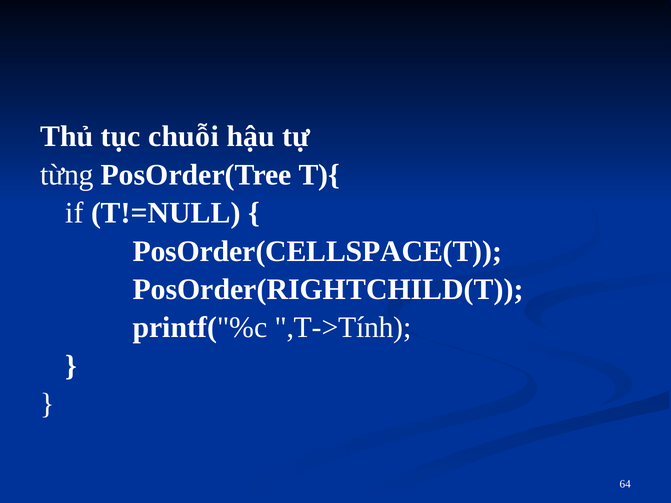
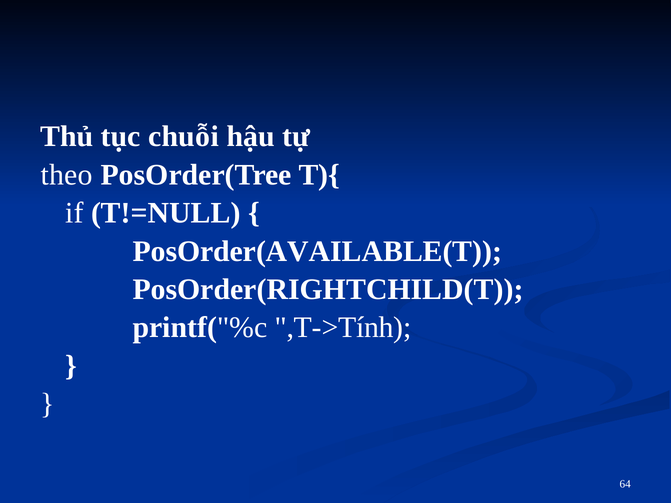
từng: từng -> theo
PosOrder(CELLSPACE(T: PosOrder(CELLSPACE(T -> PosOrder(AVAILABLE(T
